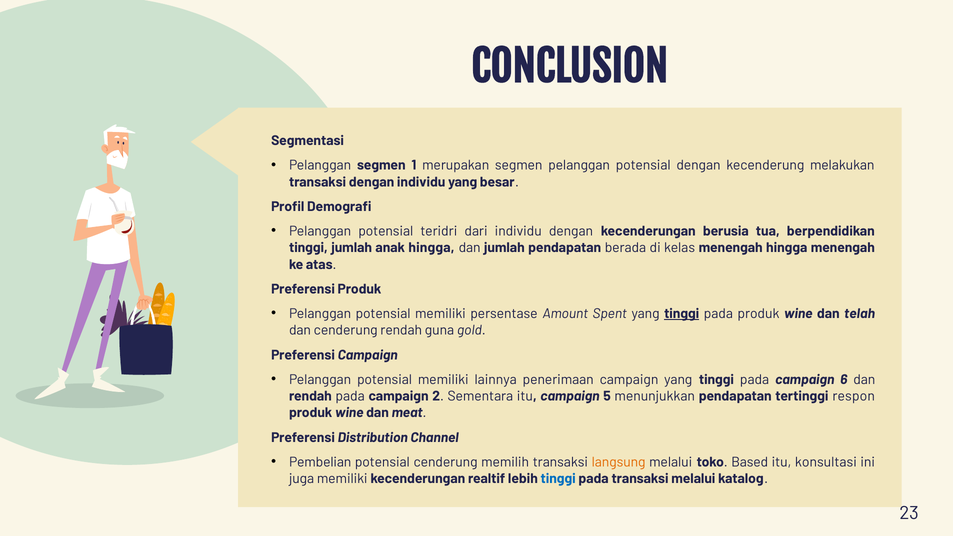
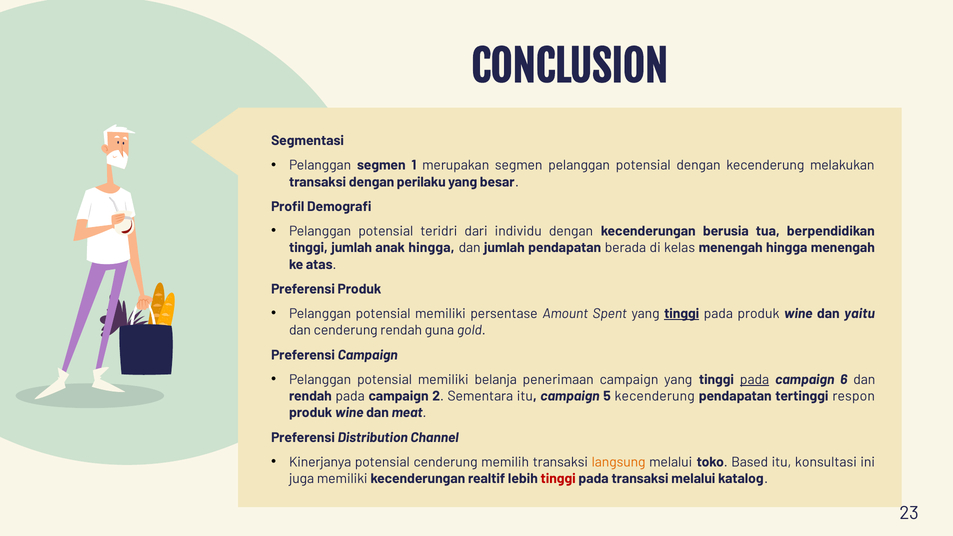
dengan individu: individu -> perilaku
telah: telah -> yaitu
lainnya: lainnya -> belanja
pada at (755, 380) underline: none -> present
5 menunjukkan: menunjukkan -> kecenderung
Pembelian: Pembelian -> Kinerjanya
tinggi at (558, 479) colour: blue -> red
